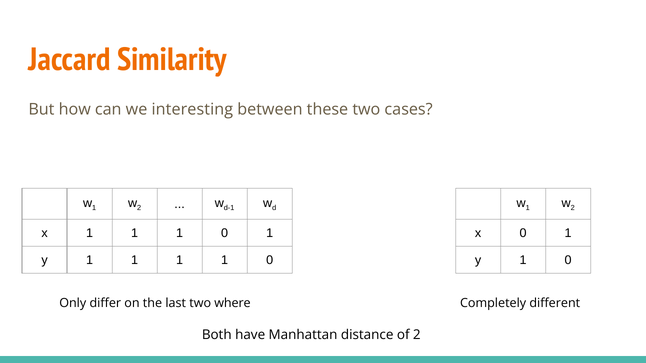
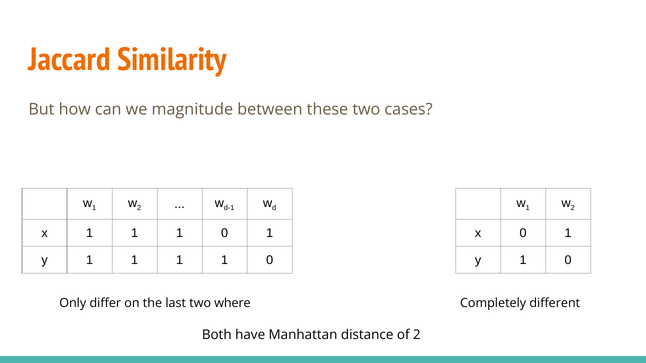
interesting: interesting -> magnitude
